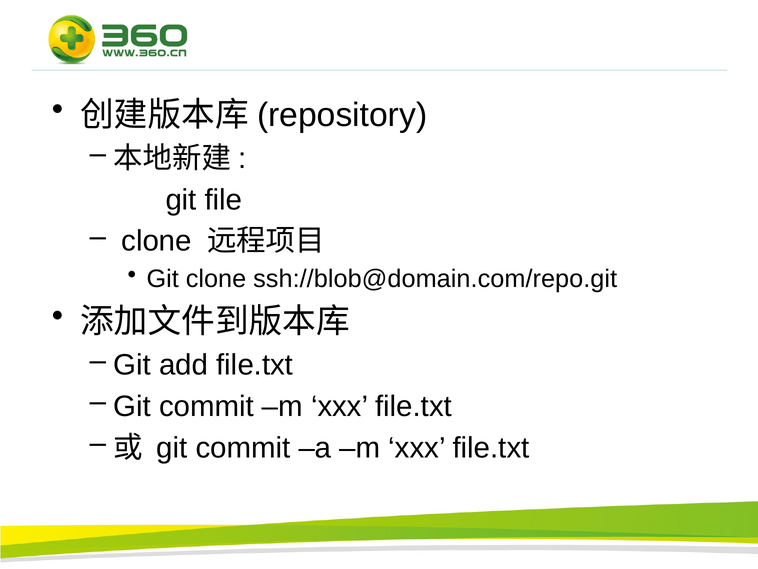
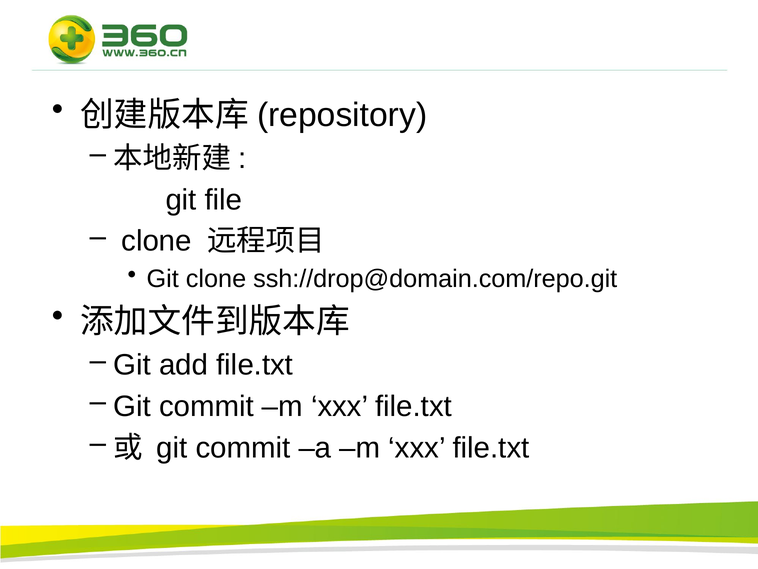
ssh://blob@domain.com/repo.git: ssh://blob@domain.com/repo.git -> ssh://drop@domain.com/repo.git
